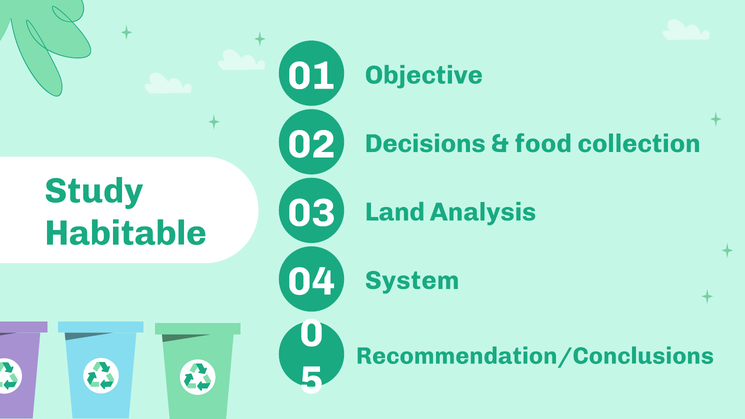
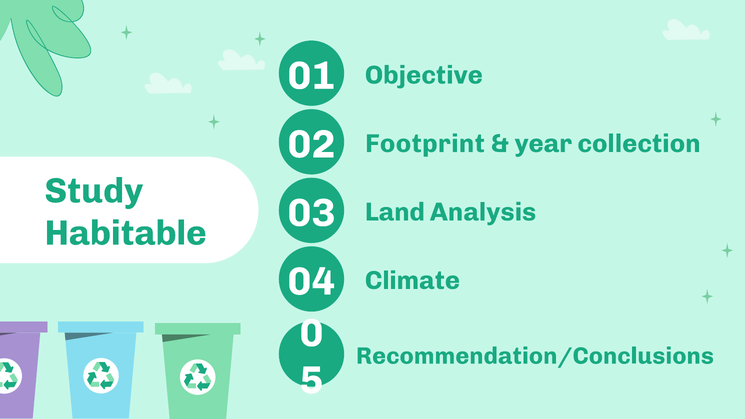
Decisions: Decisions -> Footprint
food: food -> year
System: System -> Climate
